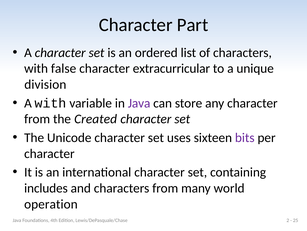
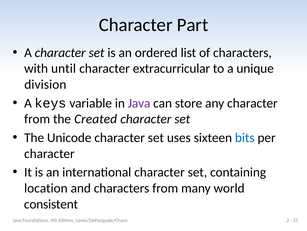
false: false -> until
A with: with -> keys
bits colour: purple -> blue
includes: includes -> location
operation: operation -> consistent
